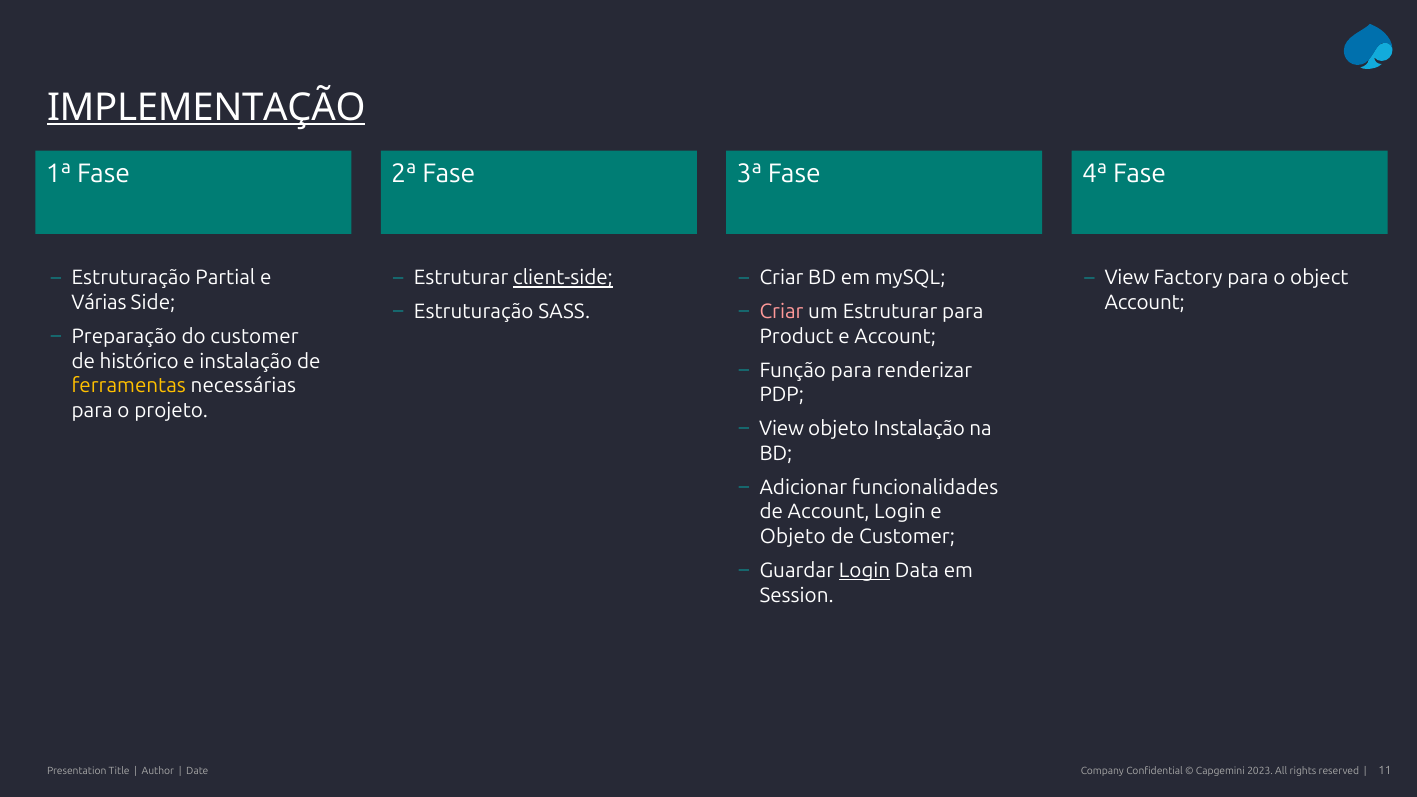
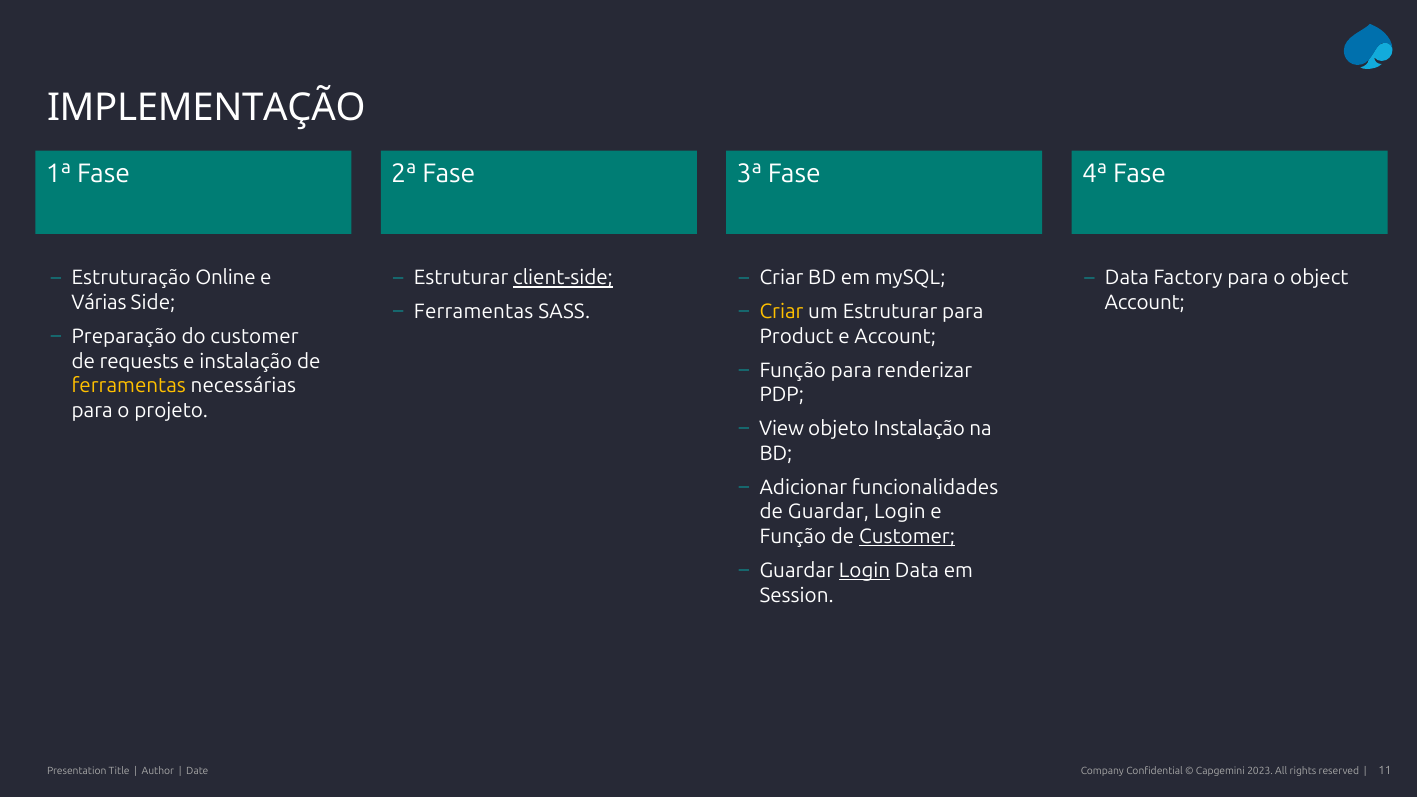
IMPLEMENTAÇÃO underline: present -> none
Partial: Partial -> Online
View at (1127, 278): View -> Data
Estruturação at (474, 312): Estruturação -> Ferramentas
Criar at (782, 312) colour: pink -> yellow
histórico: histórico -> requests
de Account: Account -> Guardar
Objeto at (793, 537): Objeto -> Função
Customer at (907, 537) underline: none -> present
